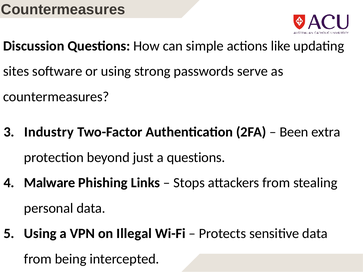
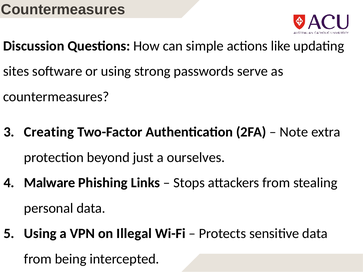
Industry: Industry -> Creating
Been: Been -> Note
a questions: questions -> ourselves
